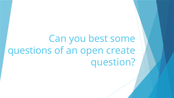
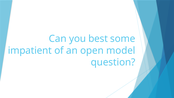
questions: questions -> impatient
create: create -> model
